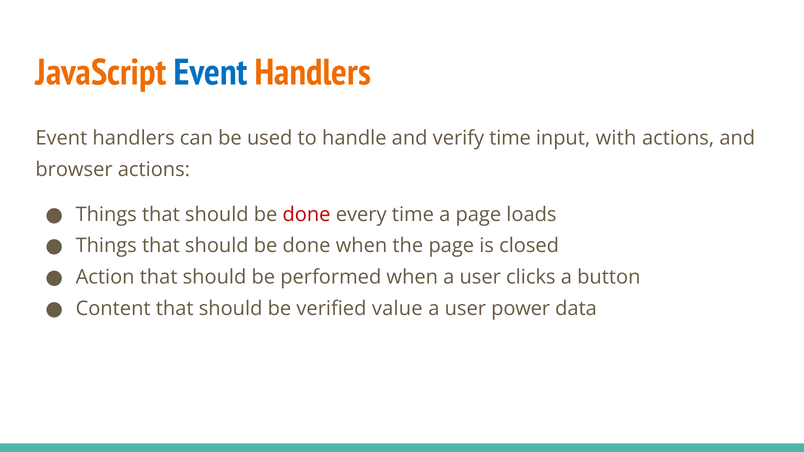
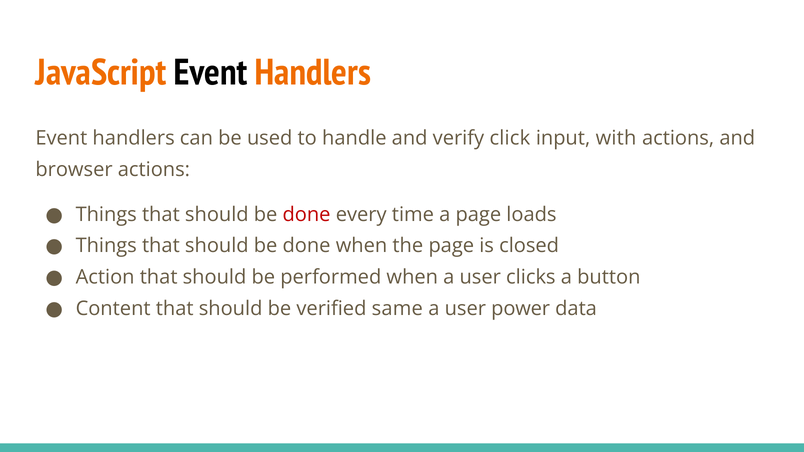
Event at (211, 73) colour: blue -> black
verify time: time -> click
value: value -> same
